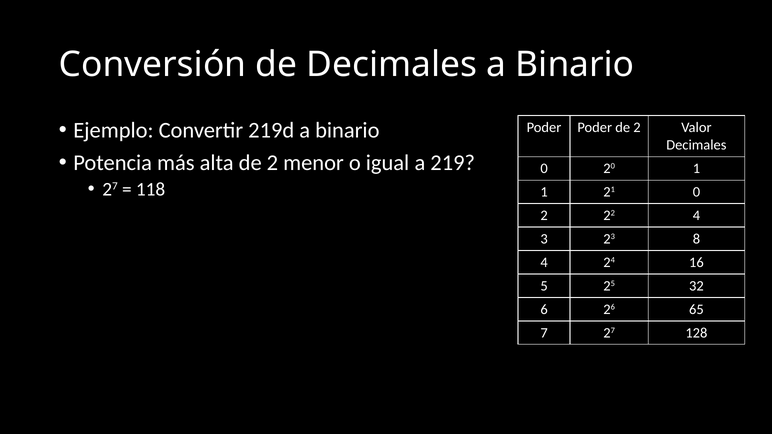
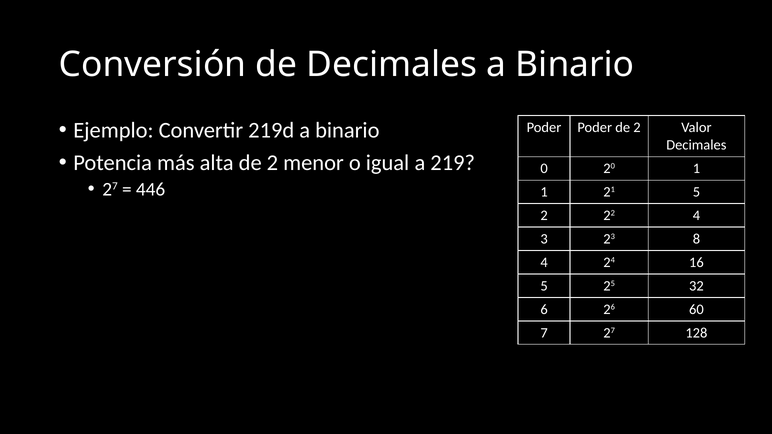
118: 118 -> 446
21 0: 0 -> 5
65: 65 -> 60
